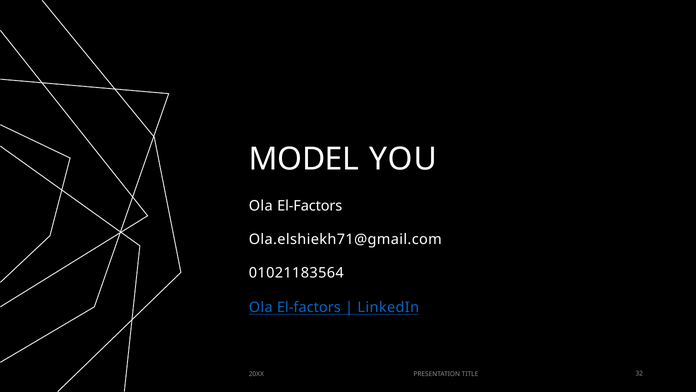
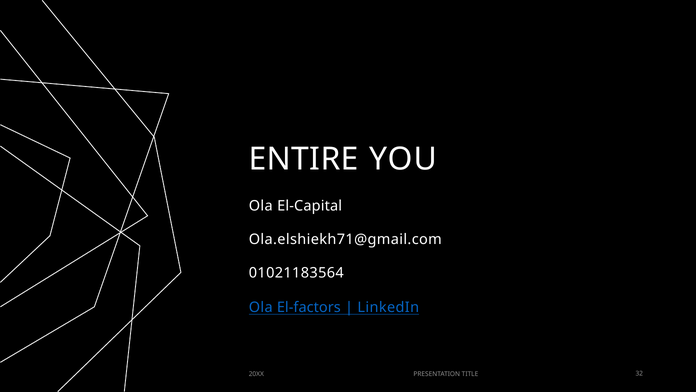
MODEL: MODEL -> ENTIRE
El-Factors at (310, 206): El-Factors -> El-Capital
